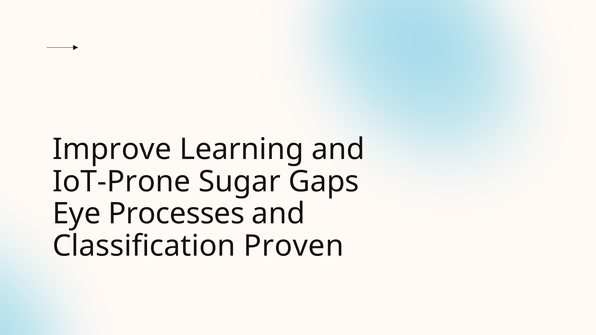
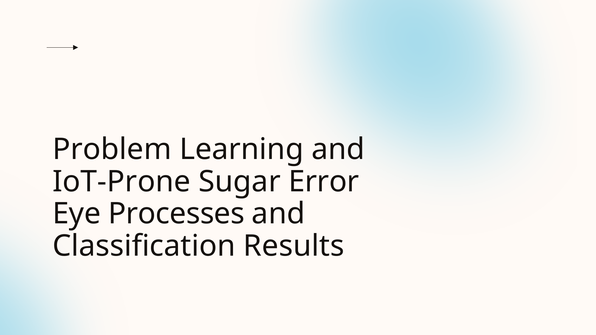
Improve: Improve -> Problem
Gaps: Gaps -> Error
Proven: Proven -> Results
